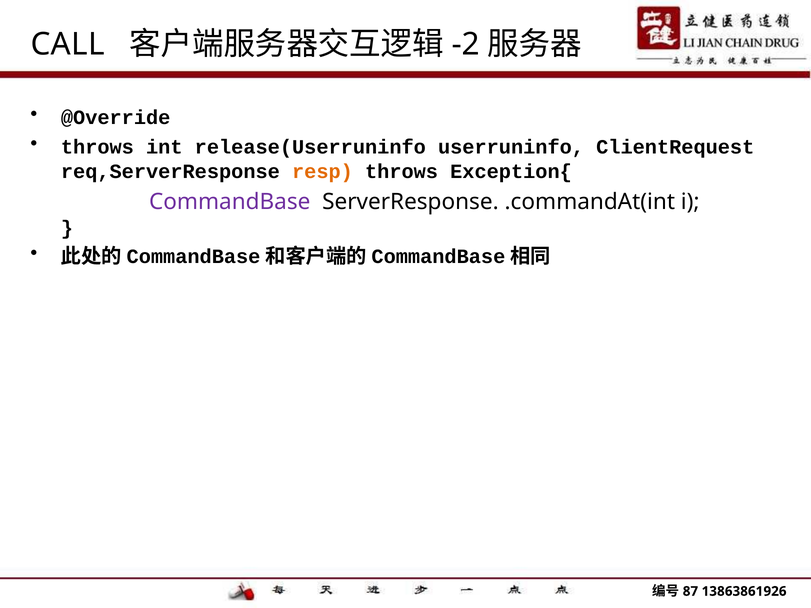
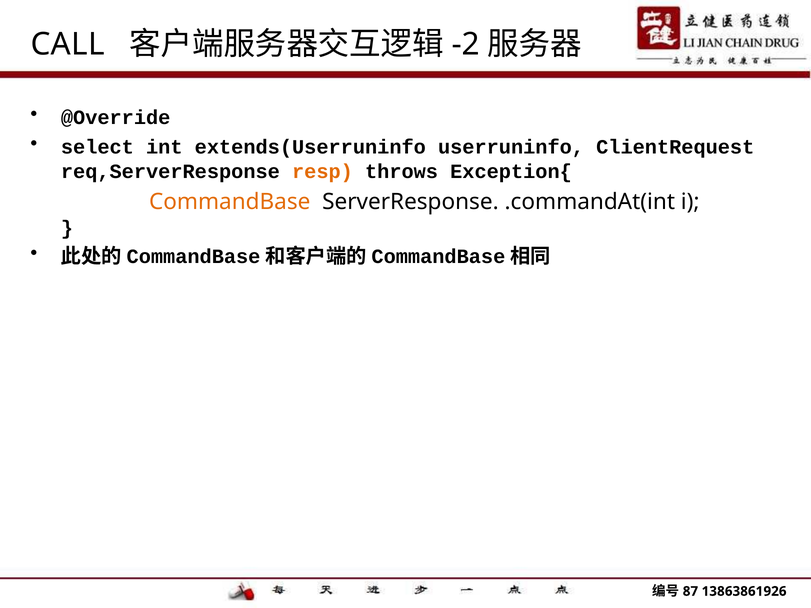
throws at (97, 147): throws -> select
release(Userruninfo: release(Userruninfo -> extends(Userruninfo
CommandBase colour: purple -> orange
